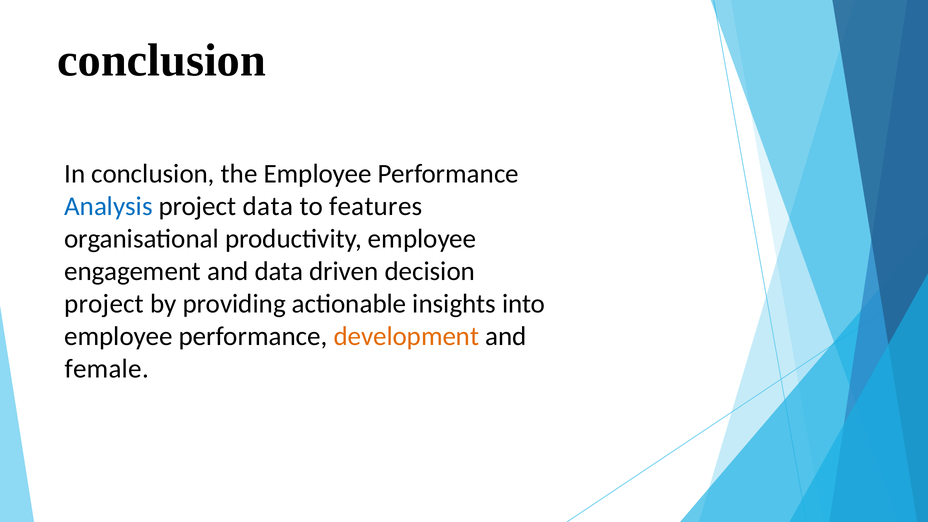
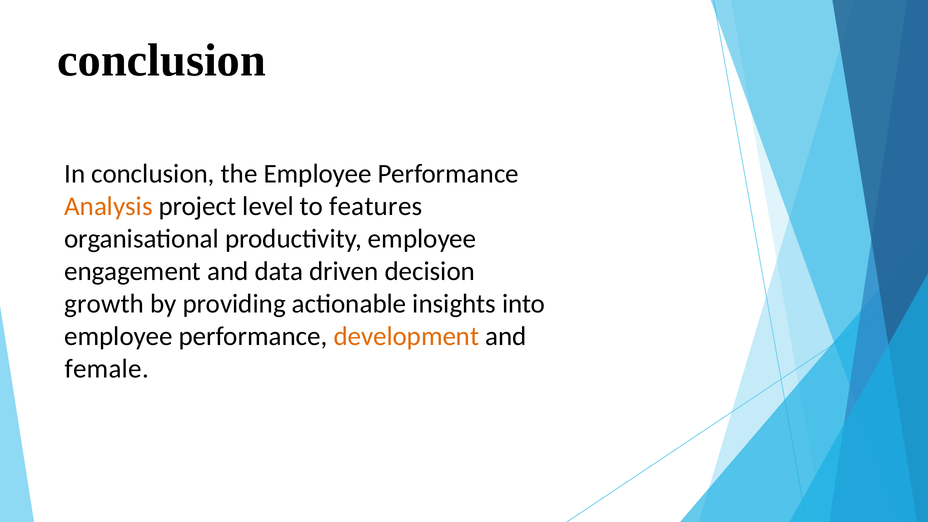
Analysis colour: blue -> orange
project data: data -> level
project at (104, 304): project -> growth
